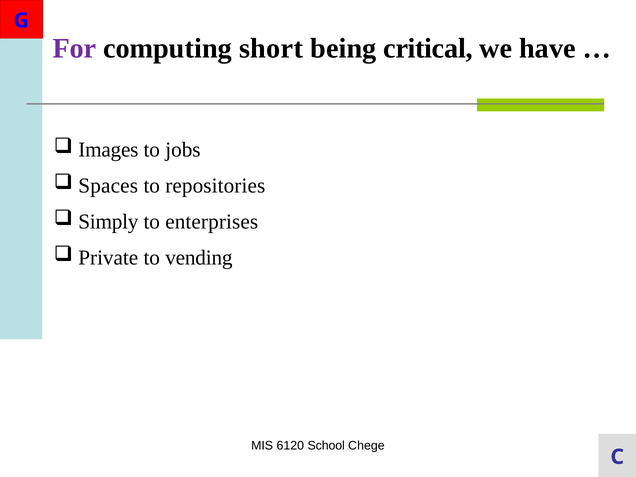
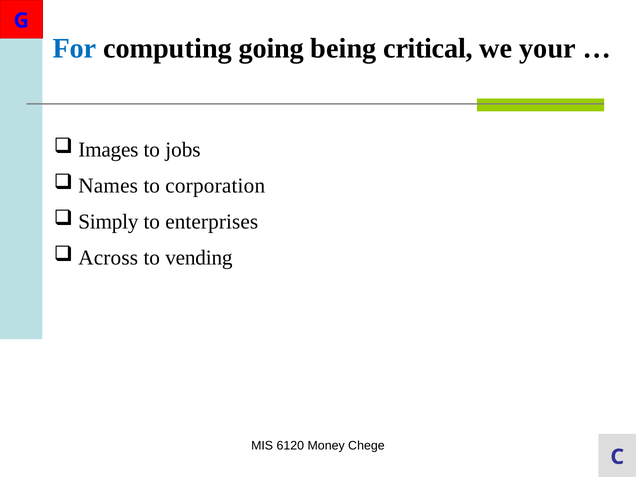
For colour: purple -> blue
short: short -> going
have: have -> your
Spaces: Spaces -> Names
repositories: repositories -> corporation
Private: Private -> Across
School: School -> Money
